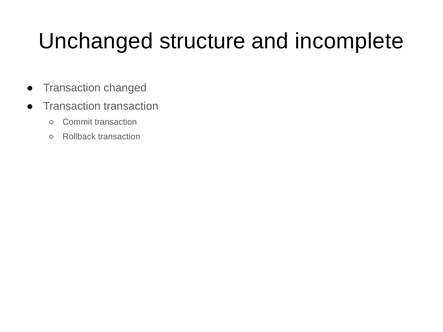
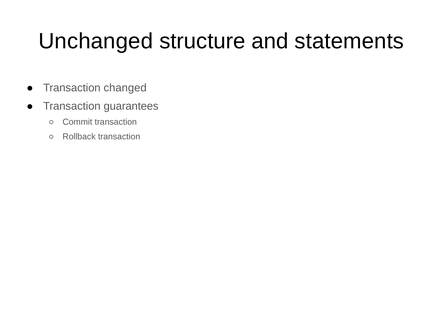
incomplete: incomplete -> statements
Transaction transaction: transaction -> guarantees
